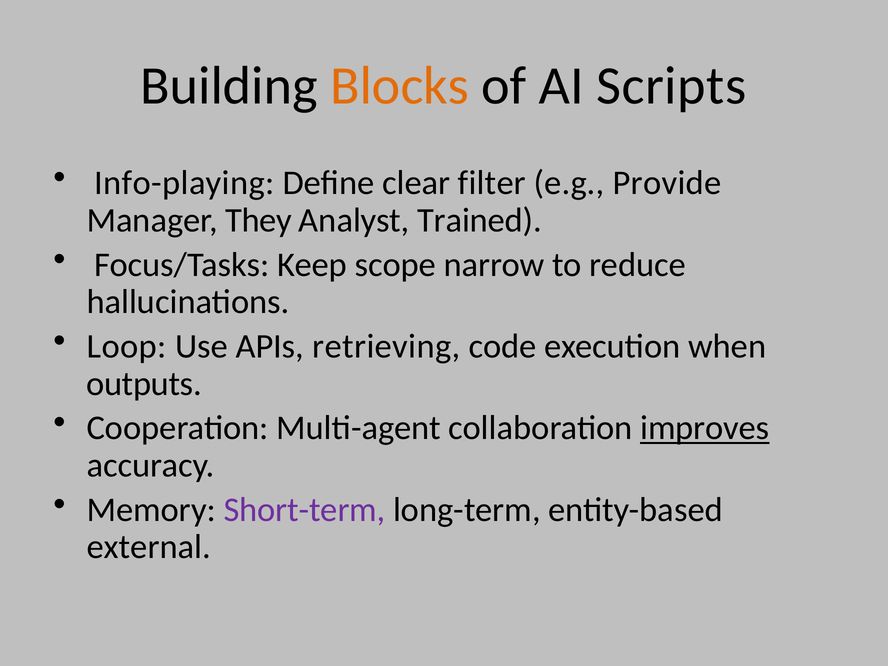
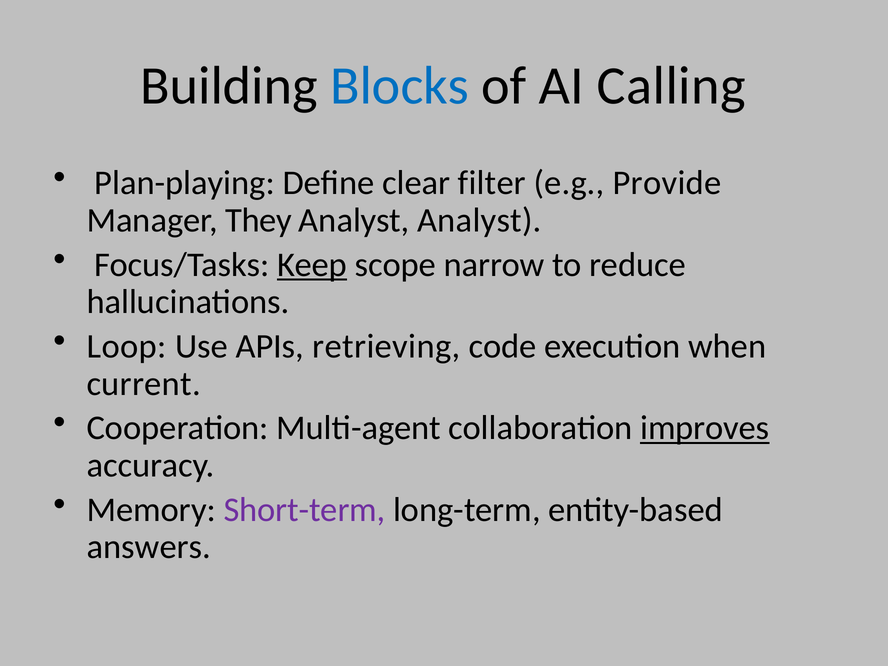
Blocks colour: orange -> blue
Scripts: Scripts -> Calling
Info-playing: Info-playing -> Plan-playing
Analyst Trained: Trained -> Analyst
Keep underline: none -> present
outputs: outputs -> current
external: external -> answers
